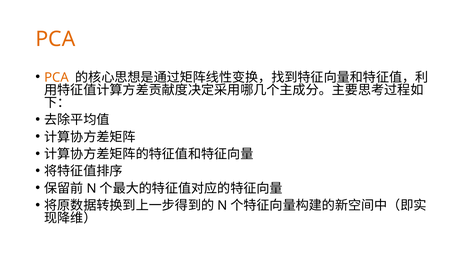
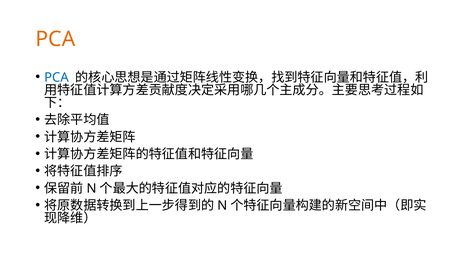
PCA at (56, 77) colour: orange -> blue
